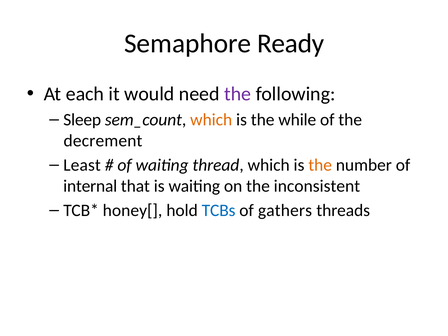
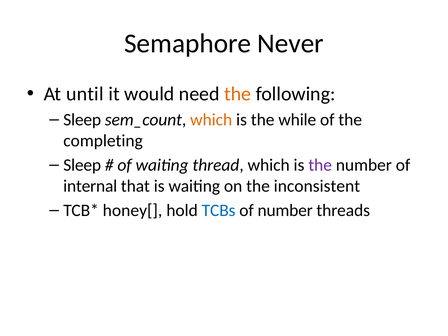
Ready: Ready -> Never
each: each -> until
the at (238, 94) colour: purple -> orange
decrement: decrement -> completing
Least at (82, 165): Least -> Sleep
the at (320, 165) colour: orange -> purple
of gathers: gathers -> number
